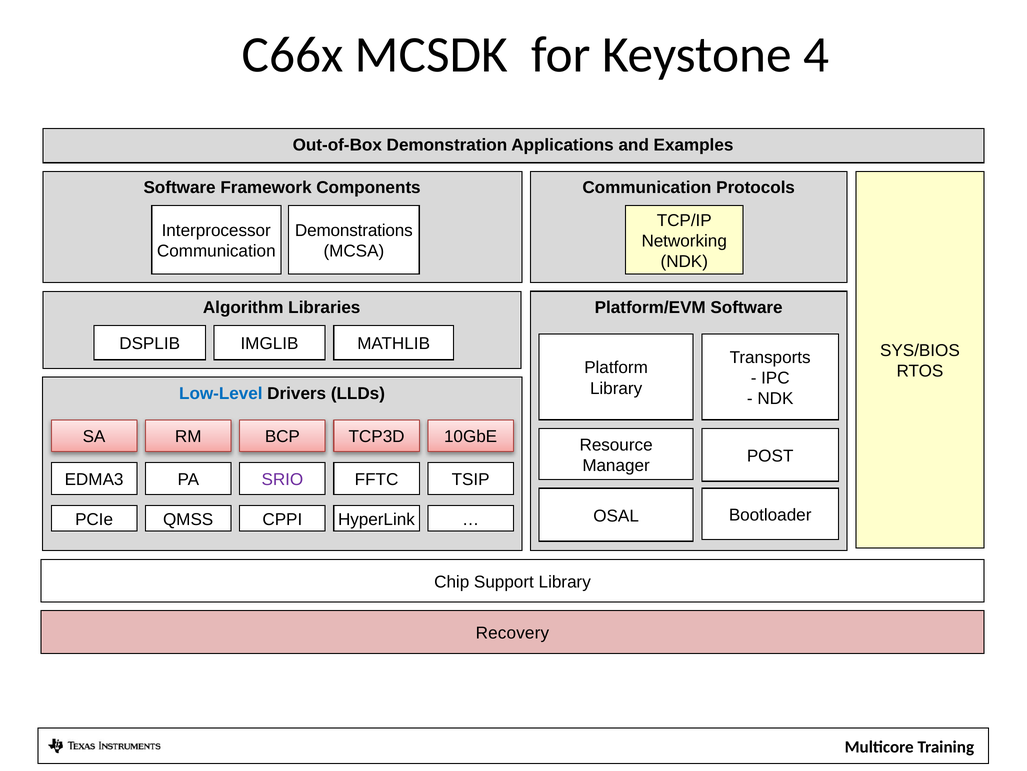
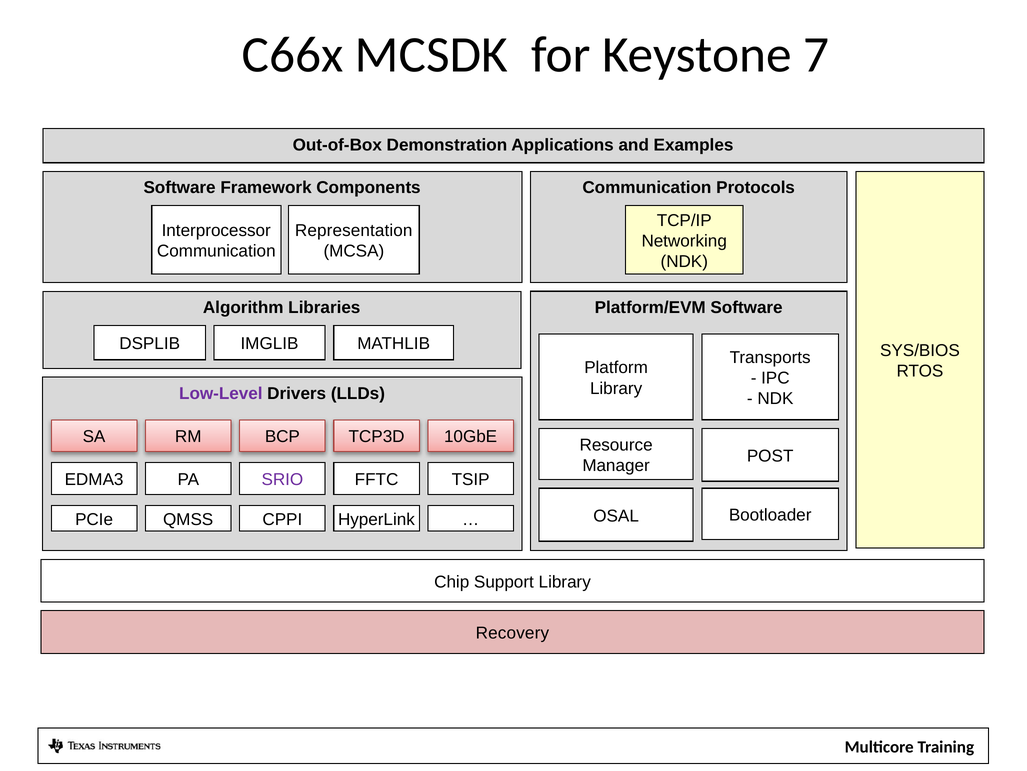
4: 4 -> 7
Demonstrations: Demonstrations -> Representation
Low-Level colour: blue -> purple
